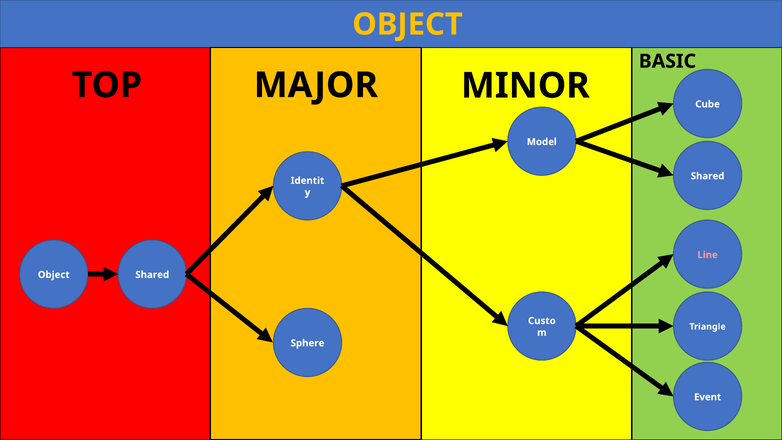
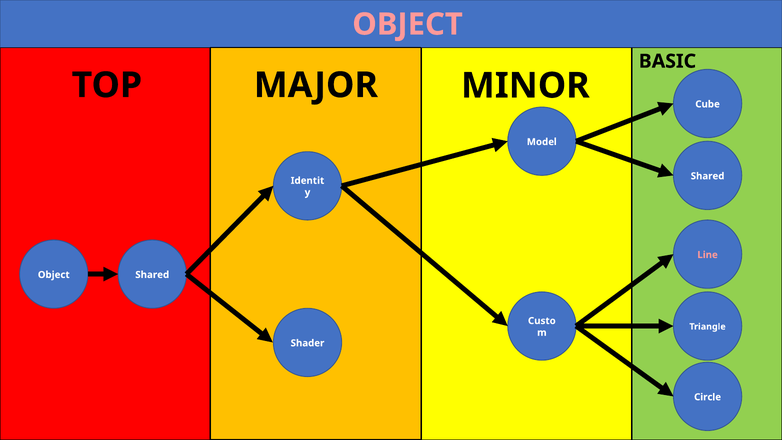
OBJECT at (408, 24) colour: yellow -> pink
Sphere: Sphere -> Shader
Event: Event -> Circle
